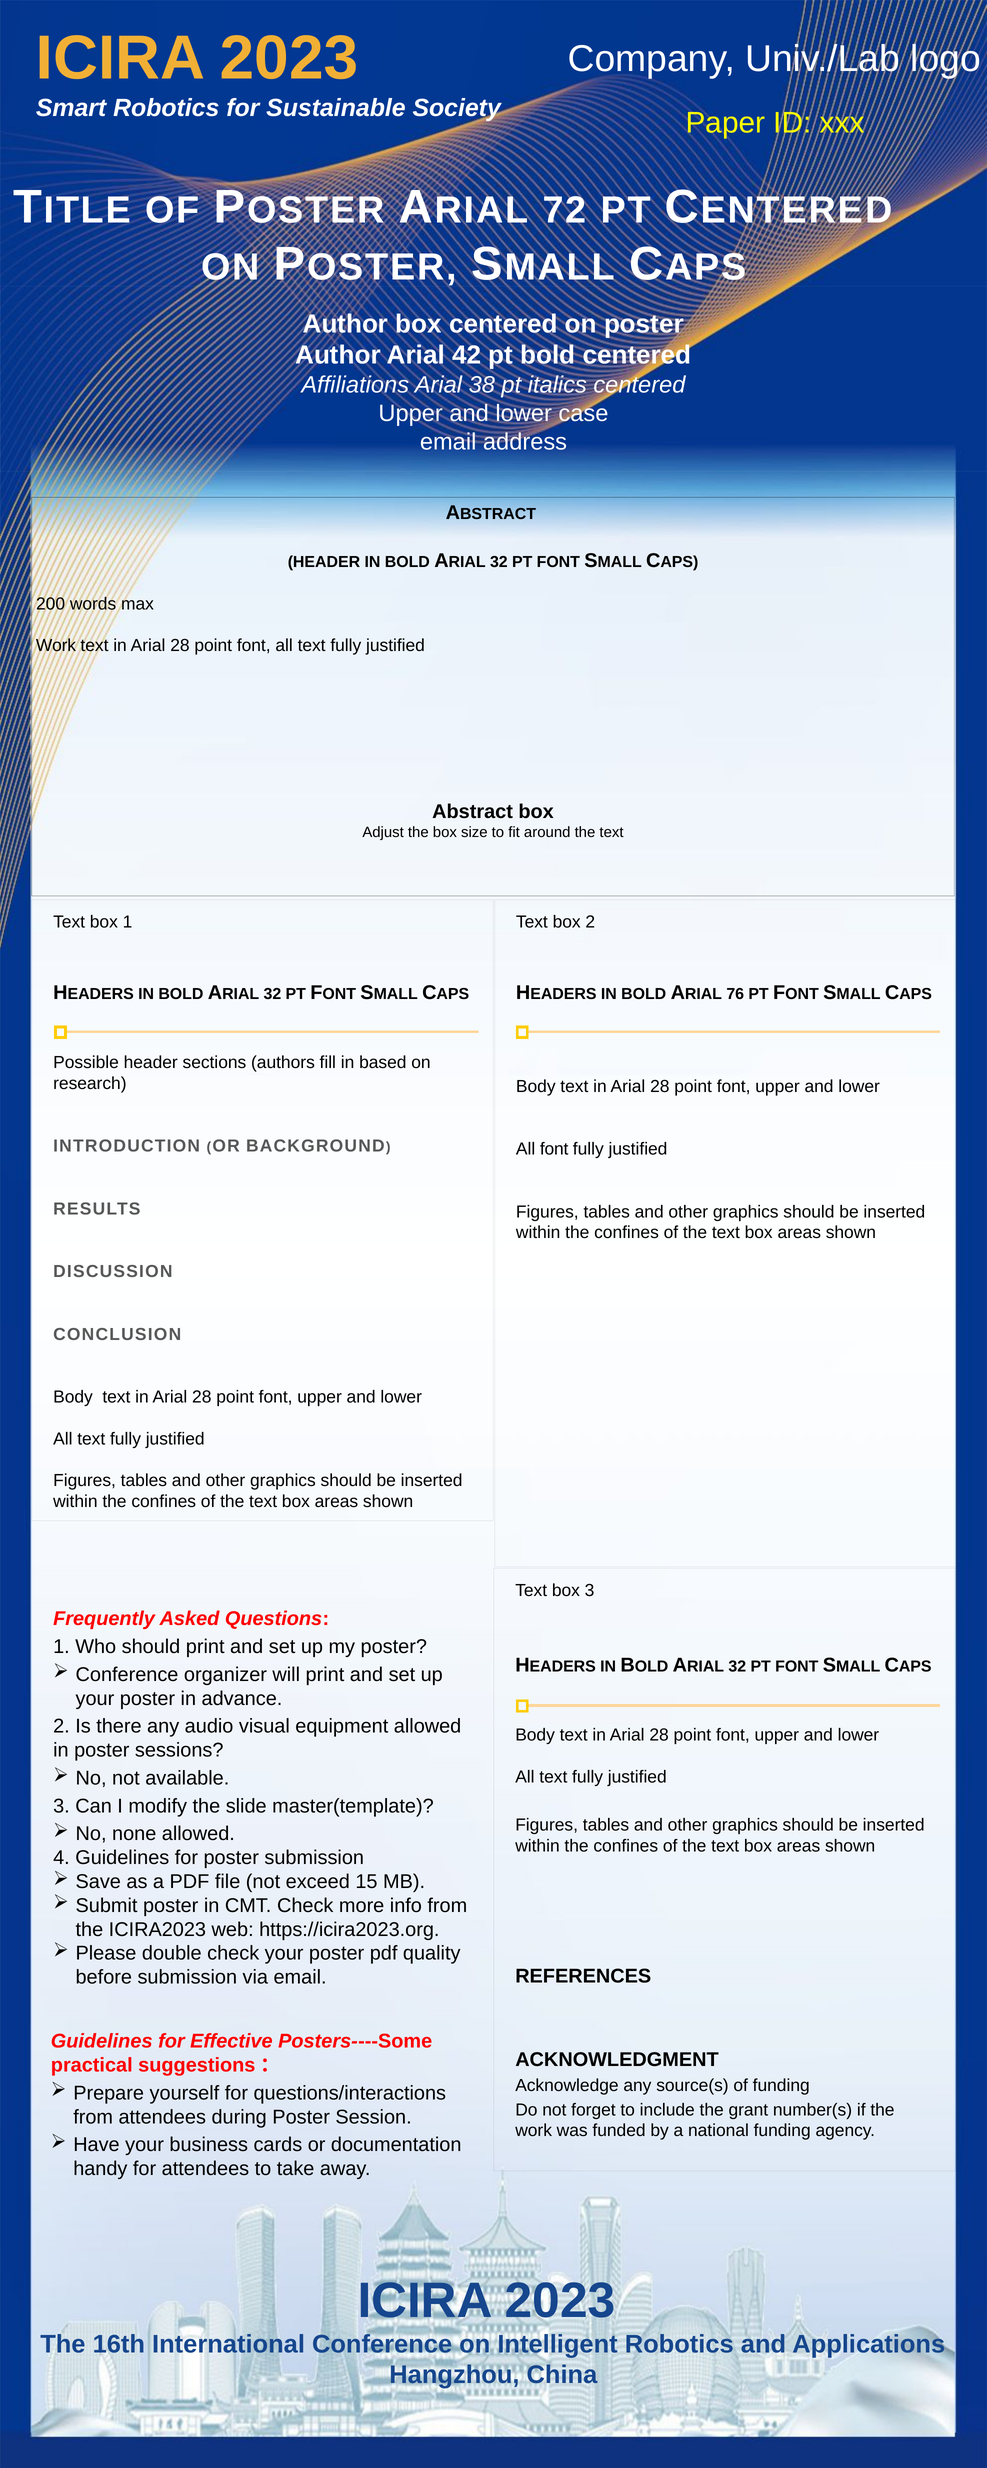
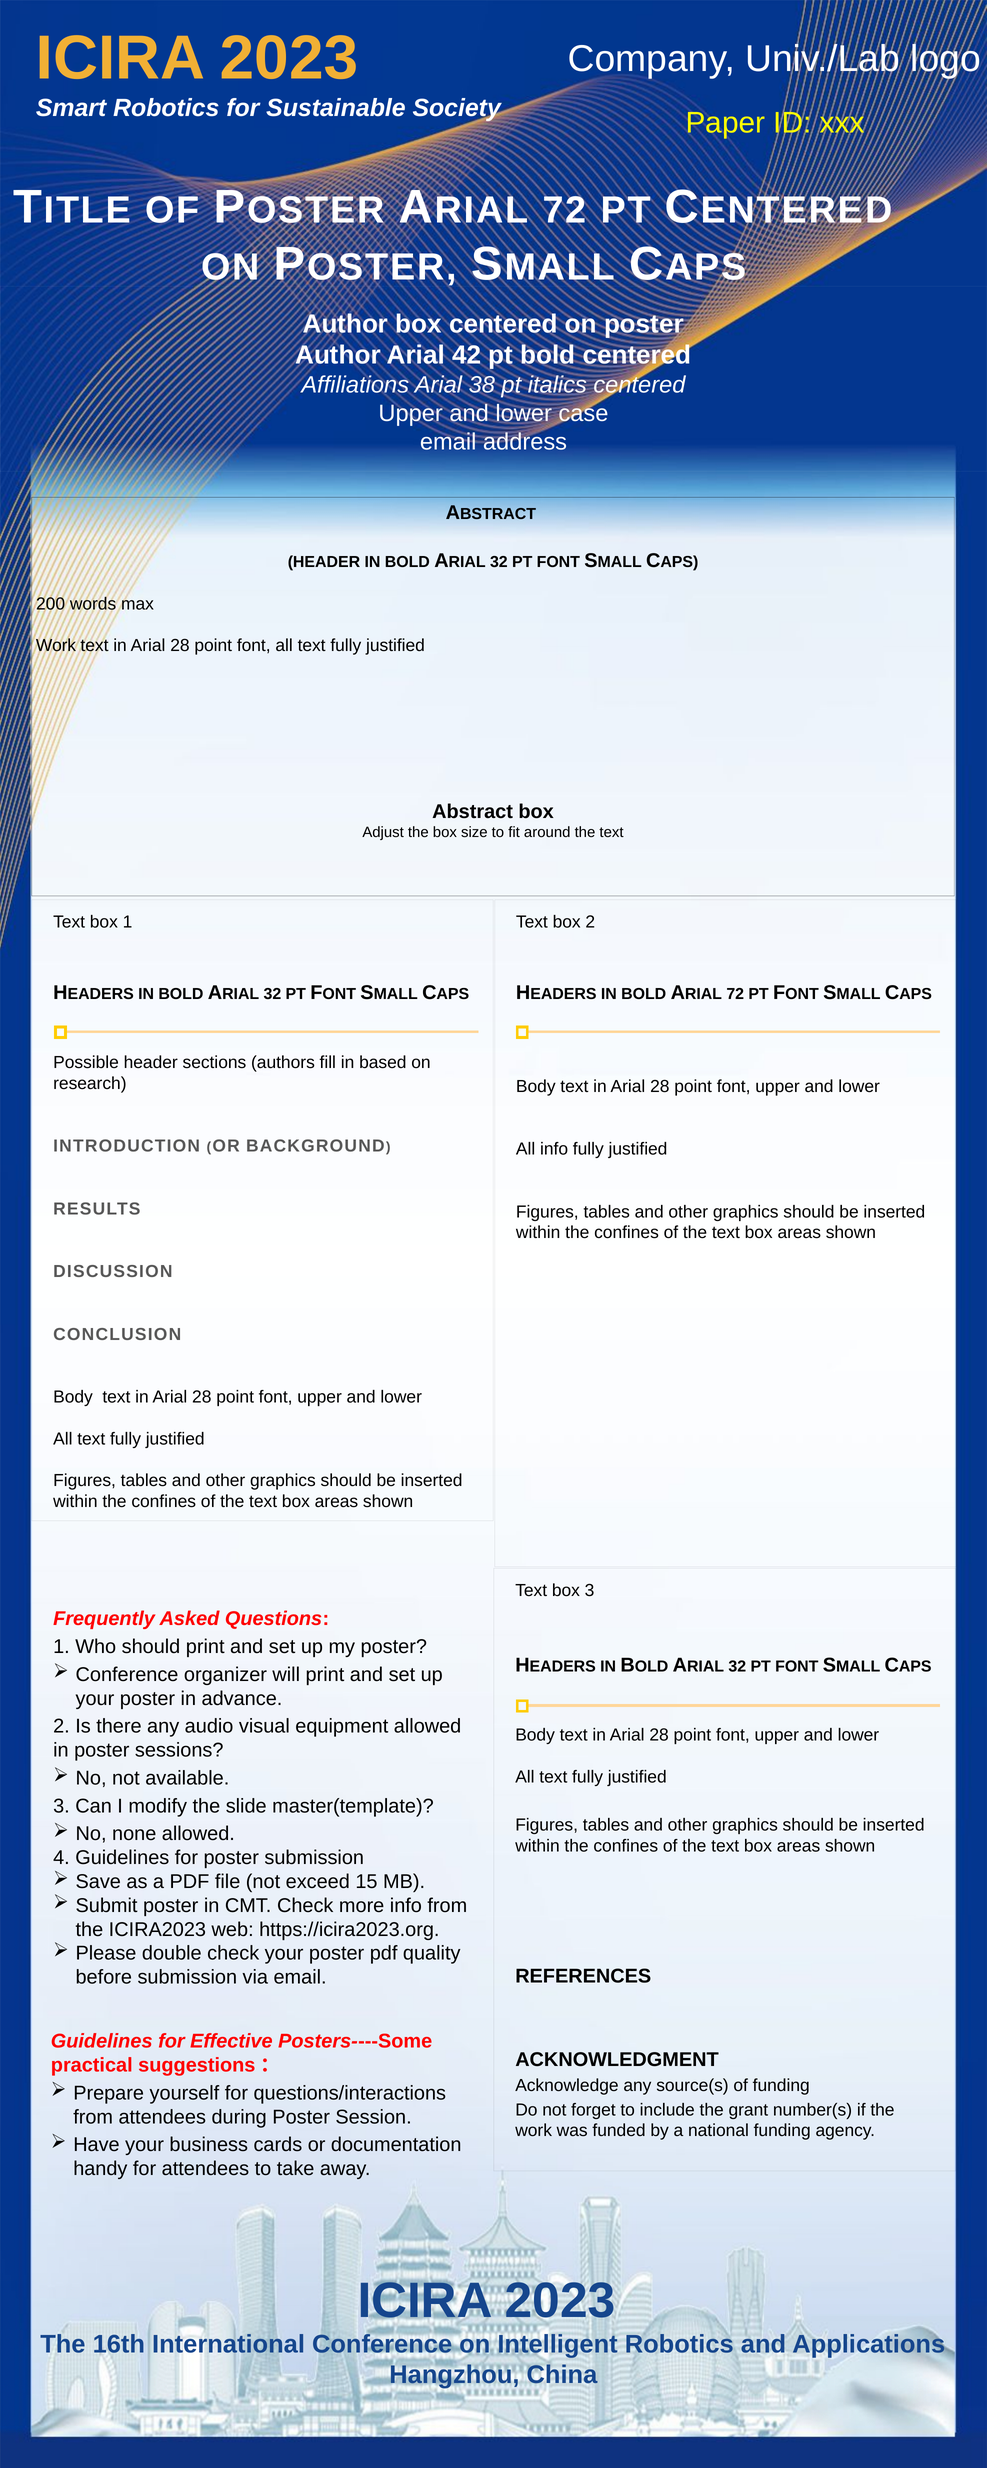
76 at (735, 994): 76 -> 72
All font: font -> info
